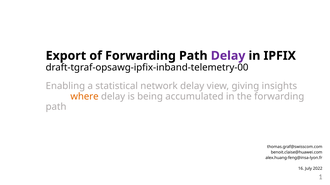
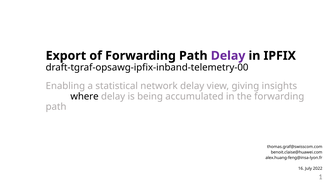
where colour: orange -> black
